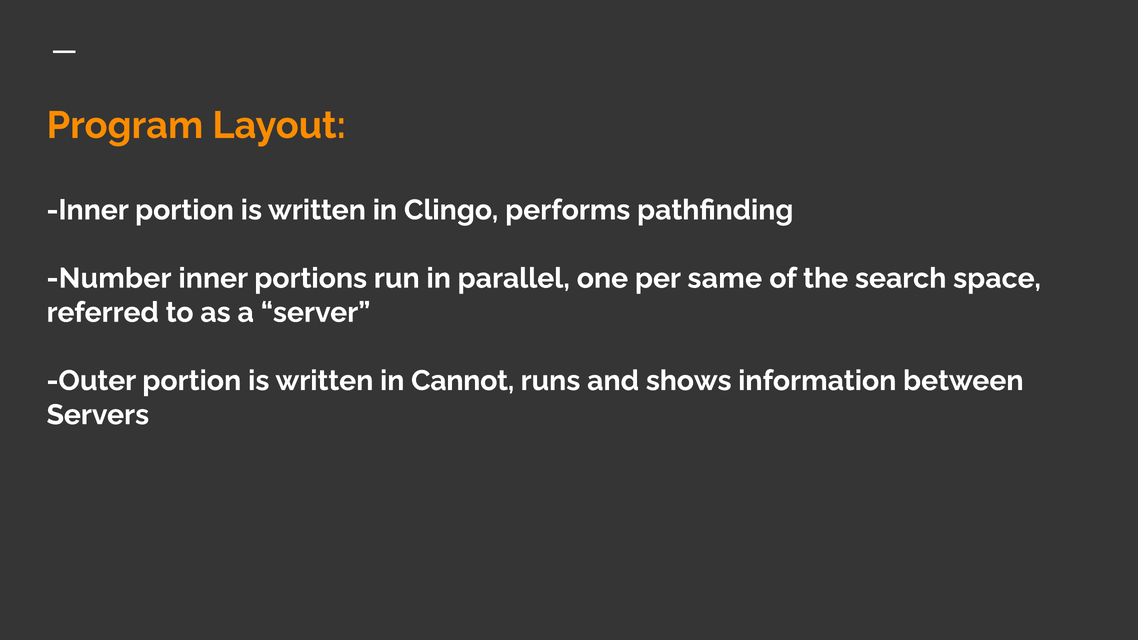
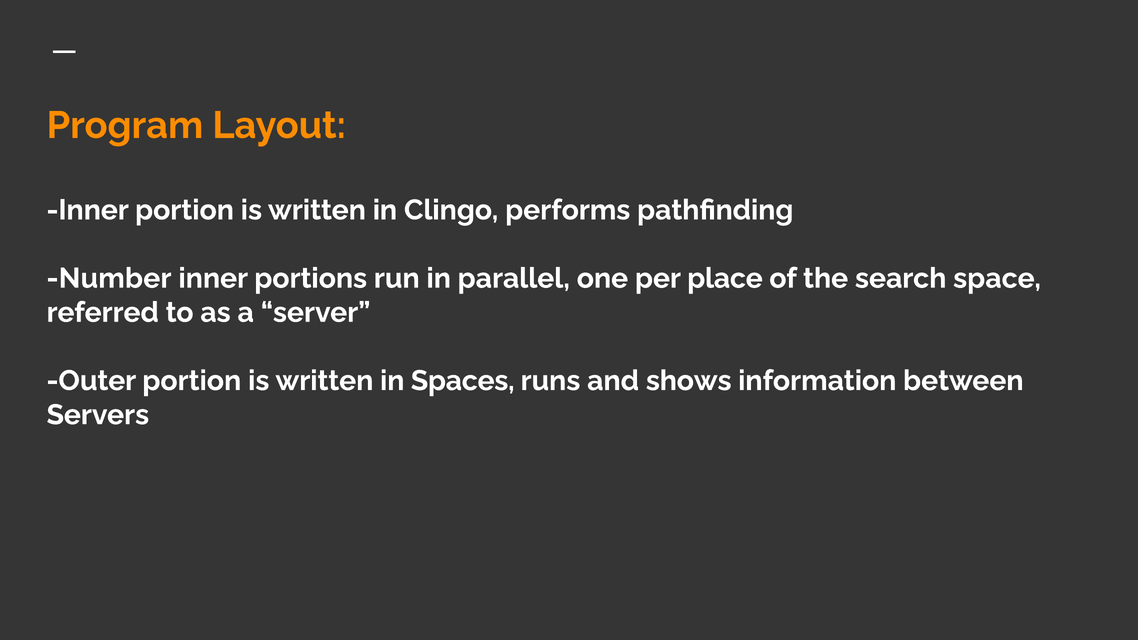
same: same -> place
Cannot: Cannot -> Spaces
